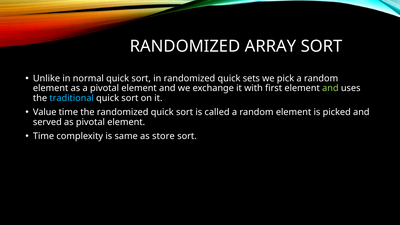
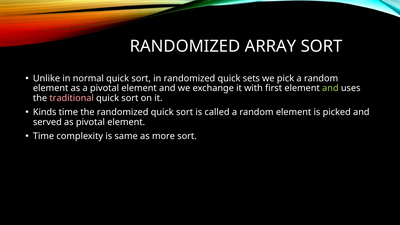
traditional colour: light blue -> pink
Value: Value -> Kinds
store: store -> more
